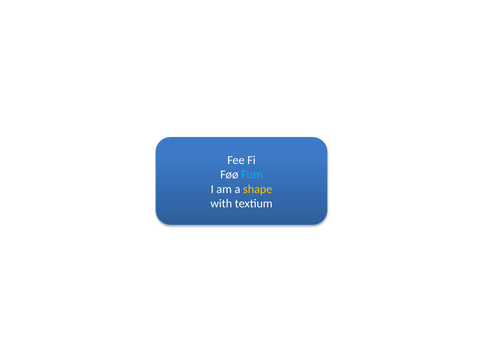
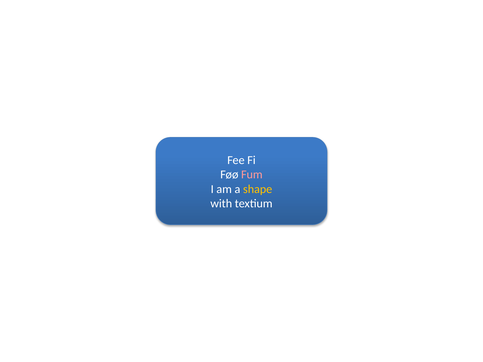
Fum colour: light blue -> pink
